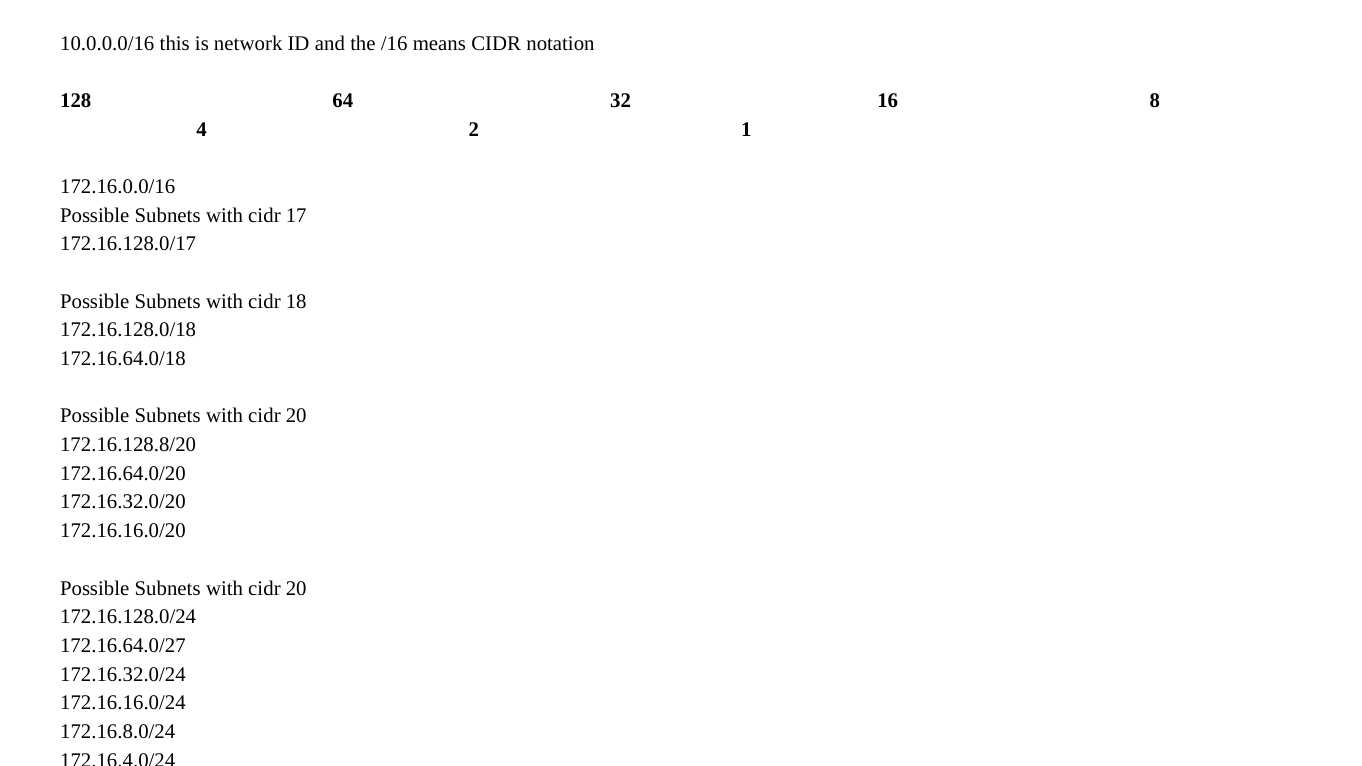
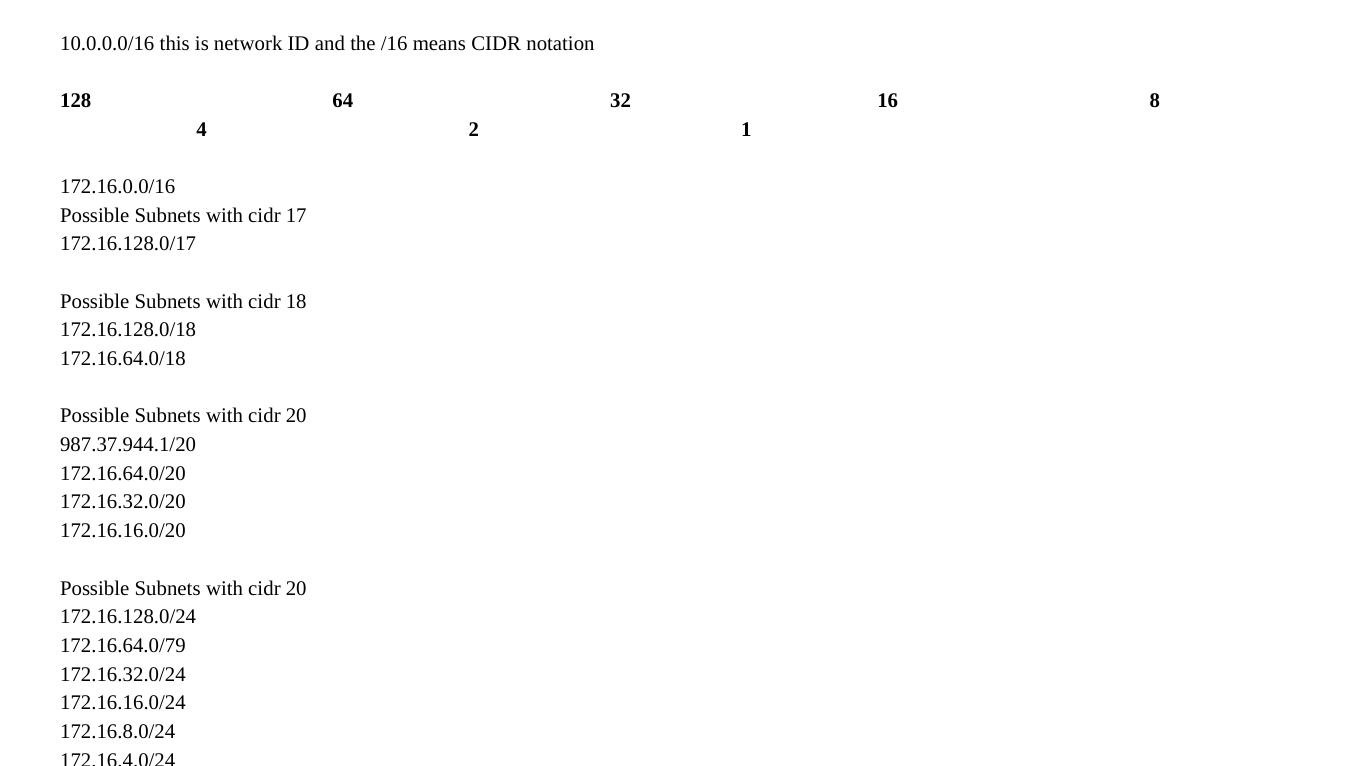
172.16.128.8/20: 172.16.128.8/20 -> 987.37.944.1/20
172.16.64.0/27: 172.16.64.0/27 -> 172.16.64.0/79
